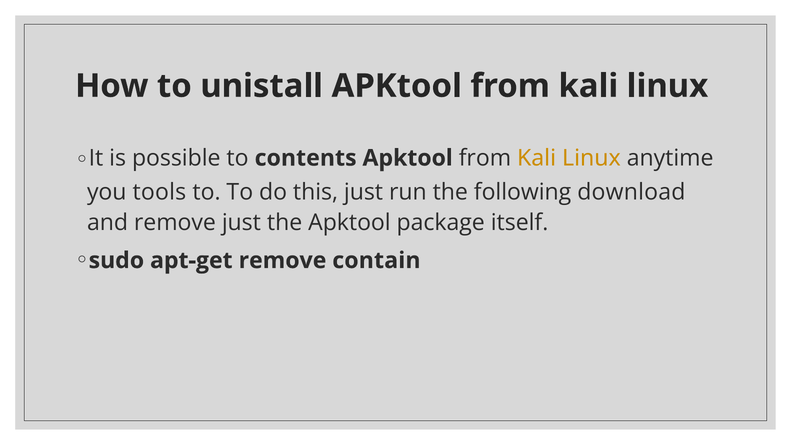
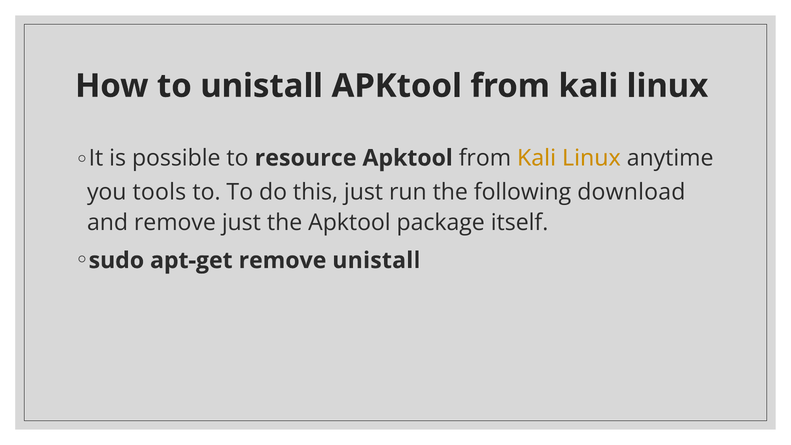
contents: contents -> resource
remove contain: contain -> unistall
